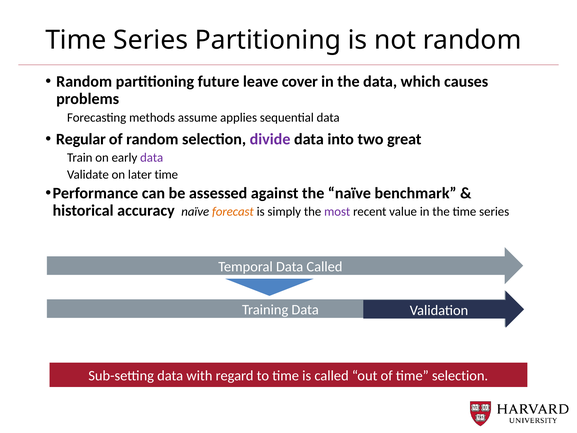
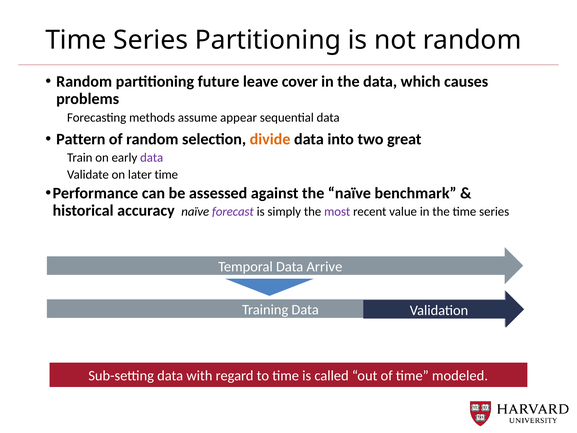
applies: applies -> appear
Regular: Regular -> Pattern
divide colour: purple -> orange
forecast colour: orange -> purple
Data Called: Called -> Arrive
time selection: selection -> modeled
